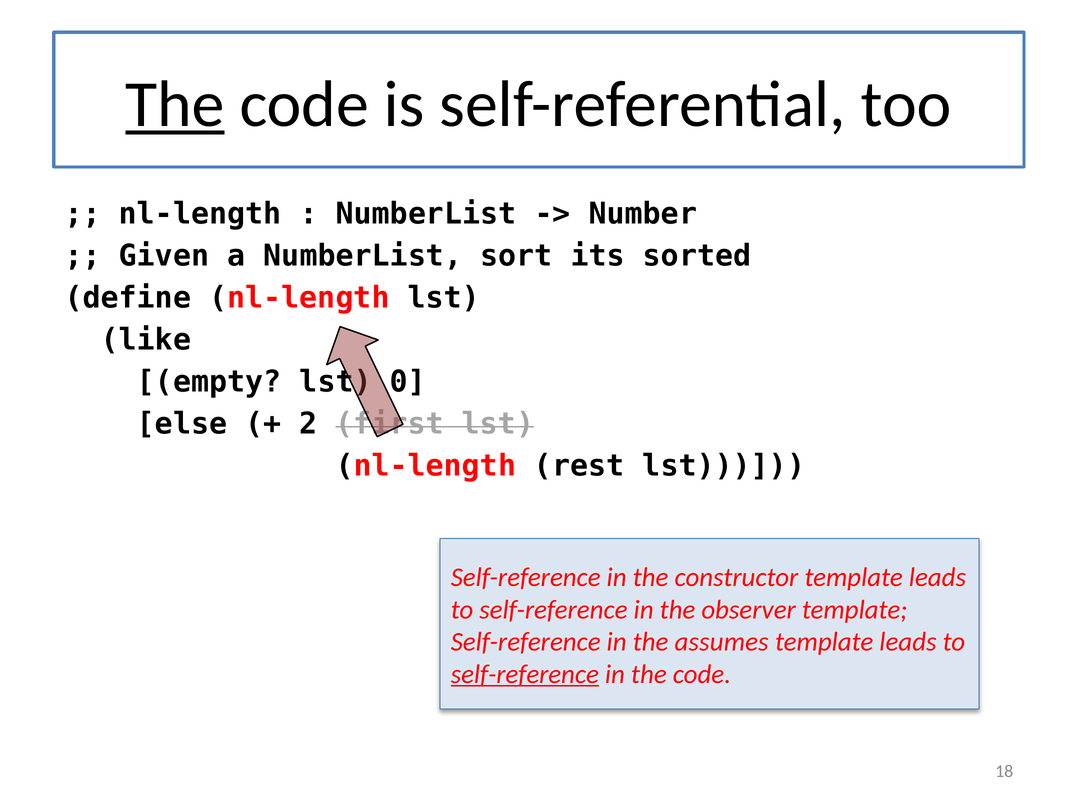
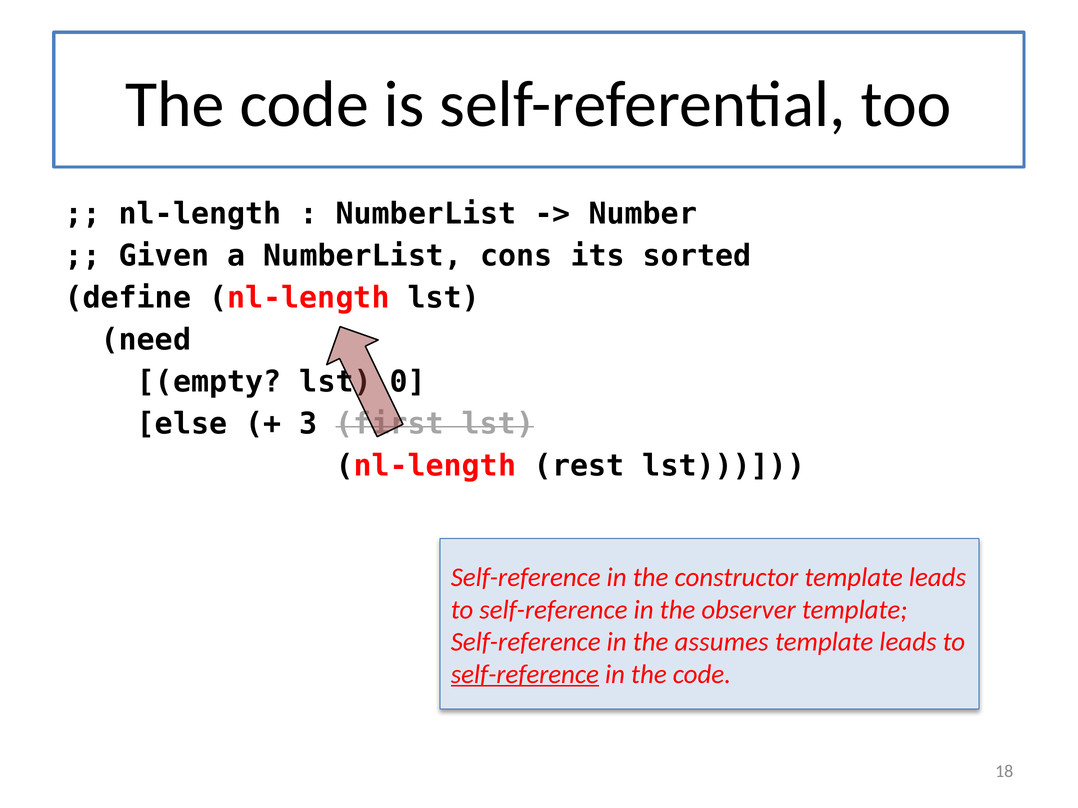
The at (175, 104) underline: present -> none
sort: sort -> cons
like: like -> need
2: 2 -> 3
